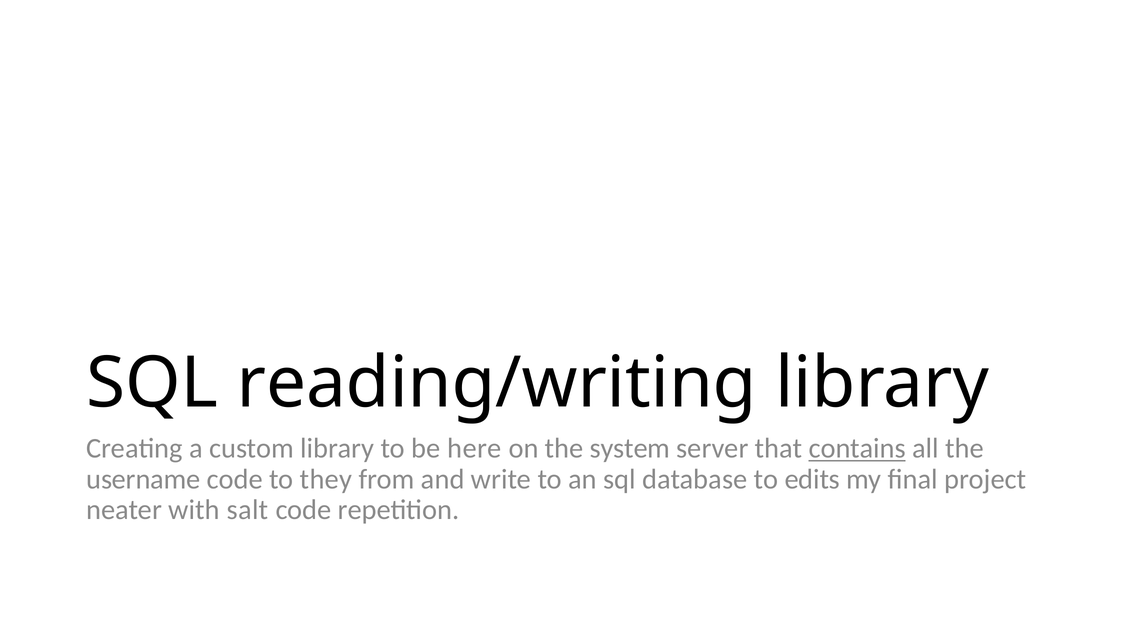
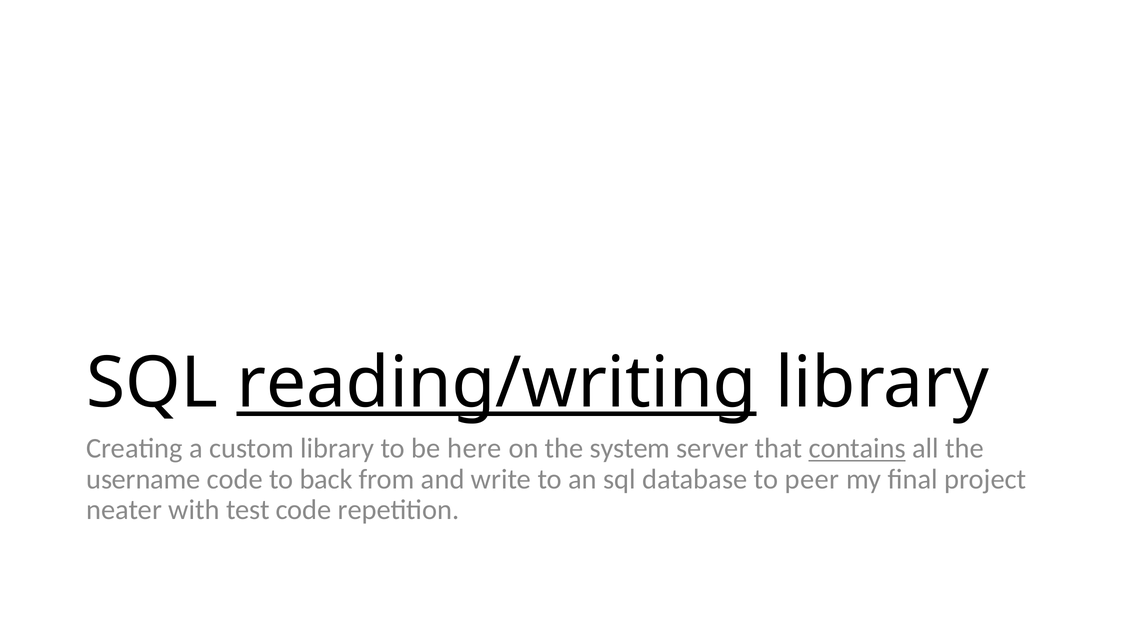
reading/writing underline: none -> present
they: they -> back
edits: edits -> peer
salt: salt -> test
